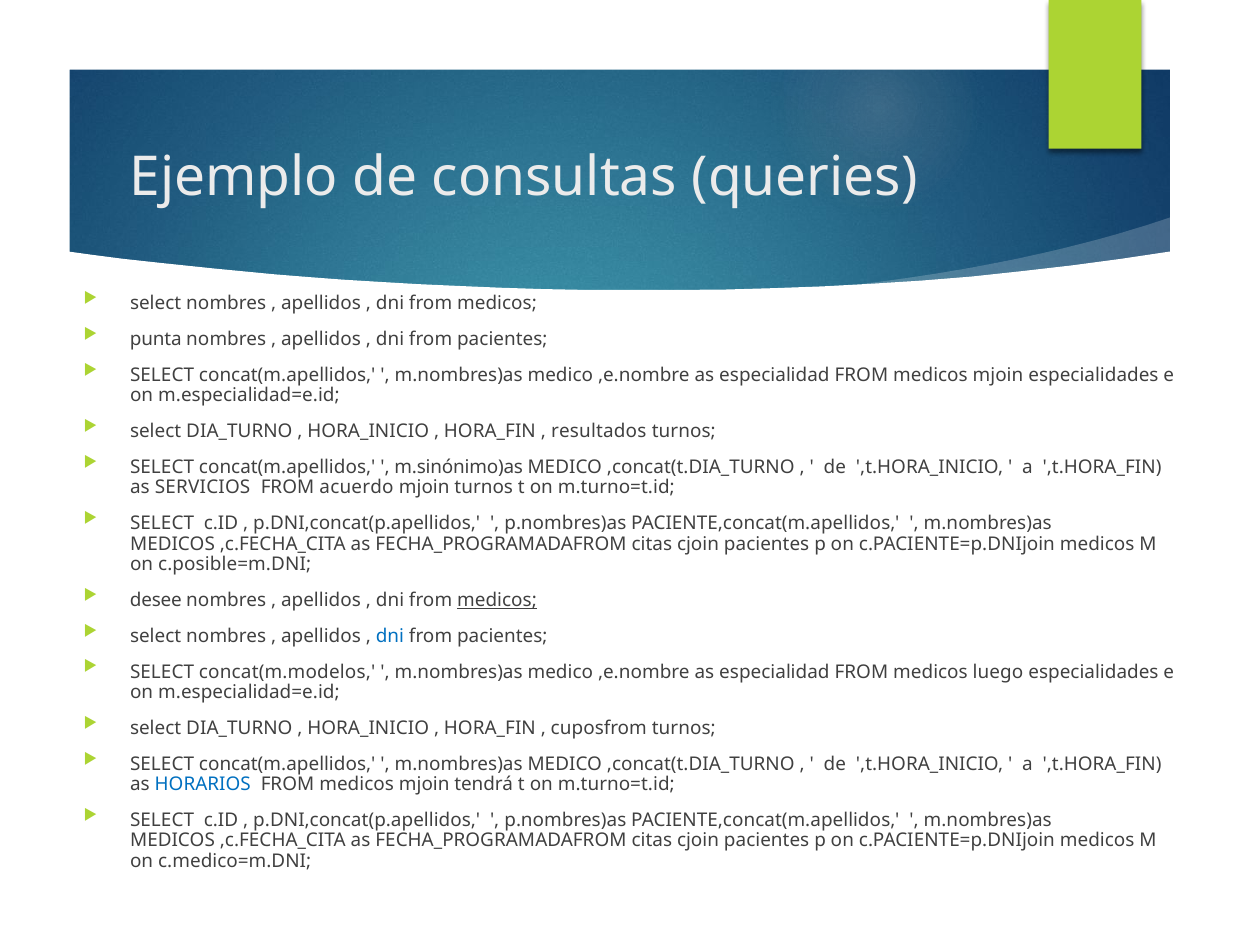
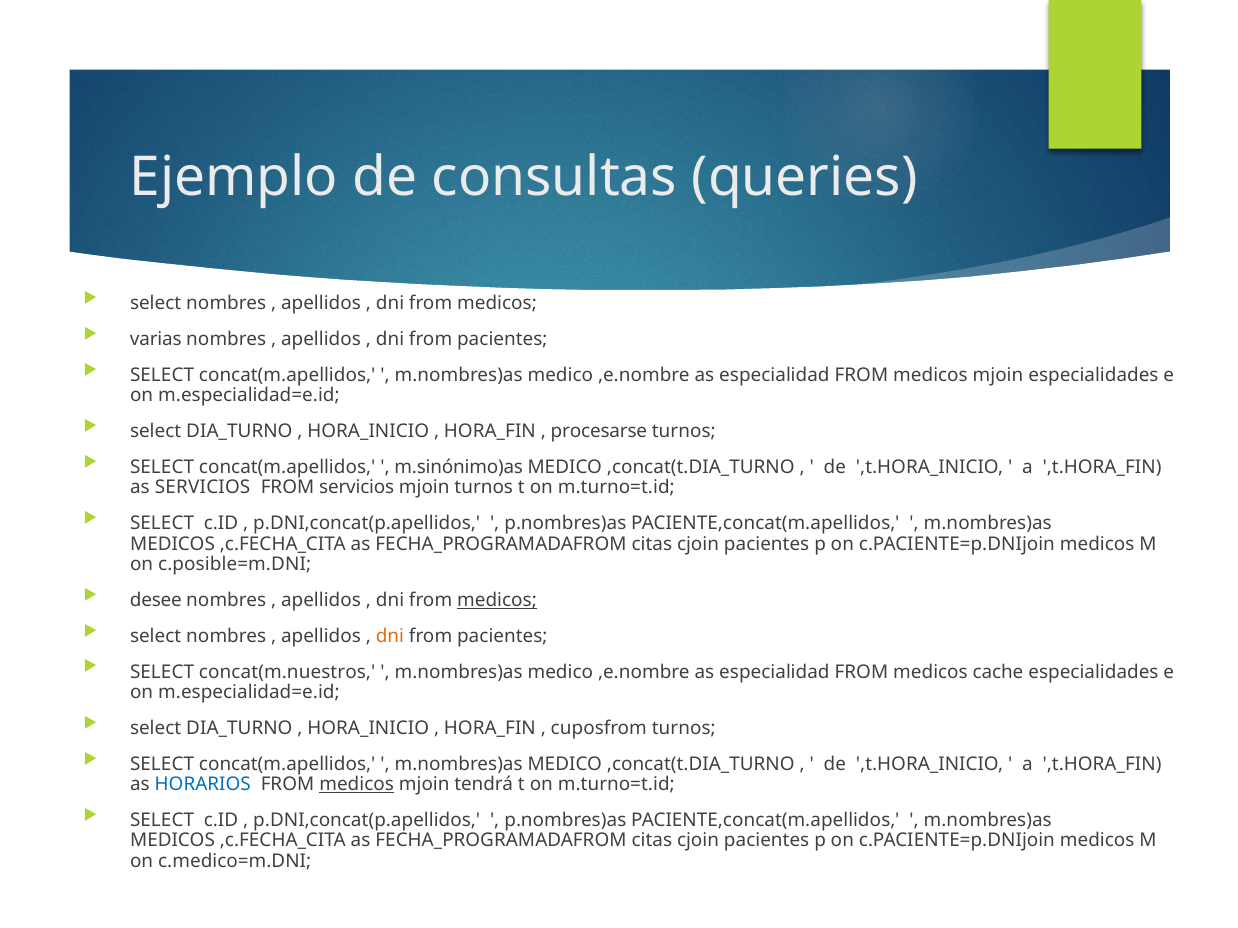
punta: punta -> varias
resultados: resultados -> procesarse
FROM acuerdo: acuerdo -> servicios
dni at (390, 636) colour: blue -> orange
concat(m.modelos: concat(m.modelos -> concat(m.nuestros
luego: luego -> cache
medicos at (357, 785) underline: none -> present
